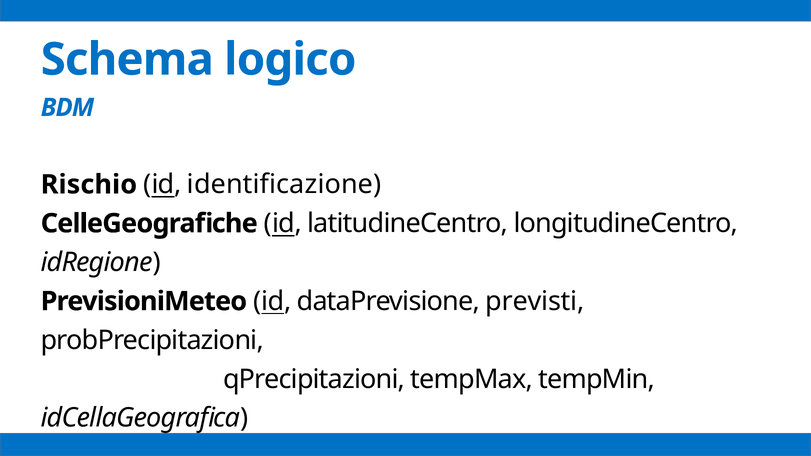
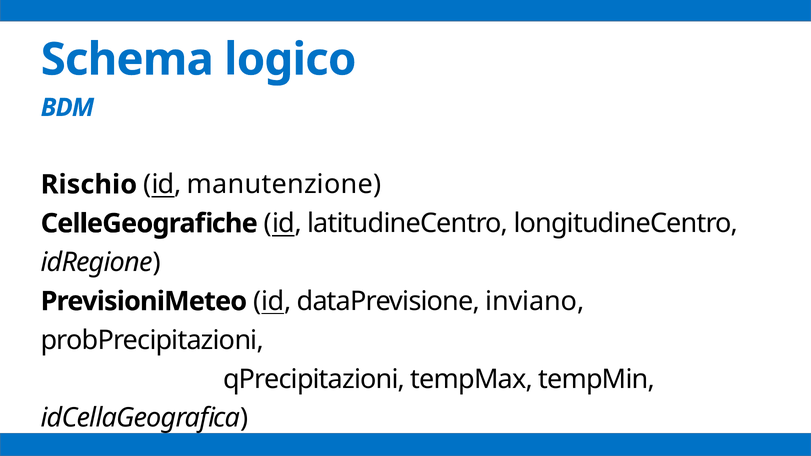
identificazione: identificazione -> manutenzione
previsti: previsti -> inviano
